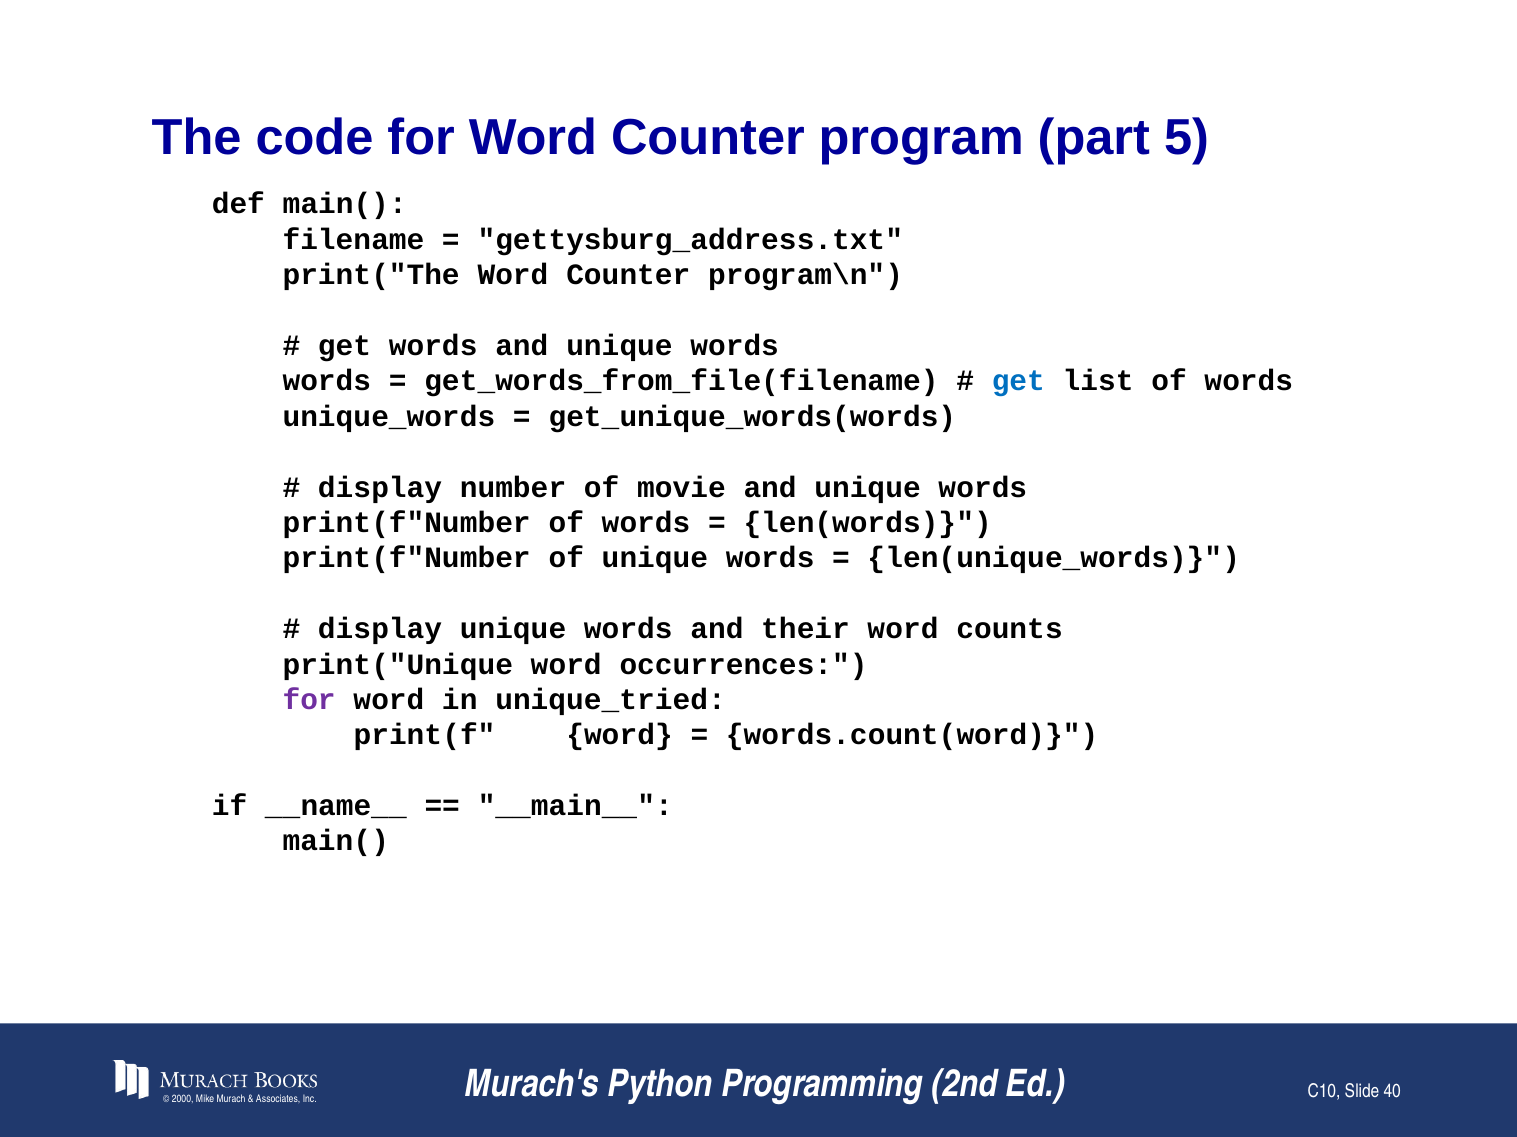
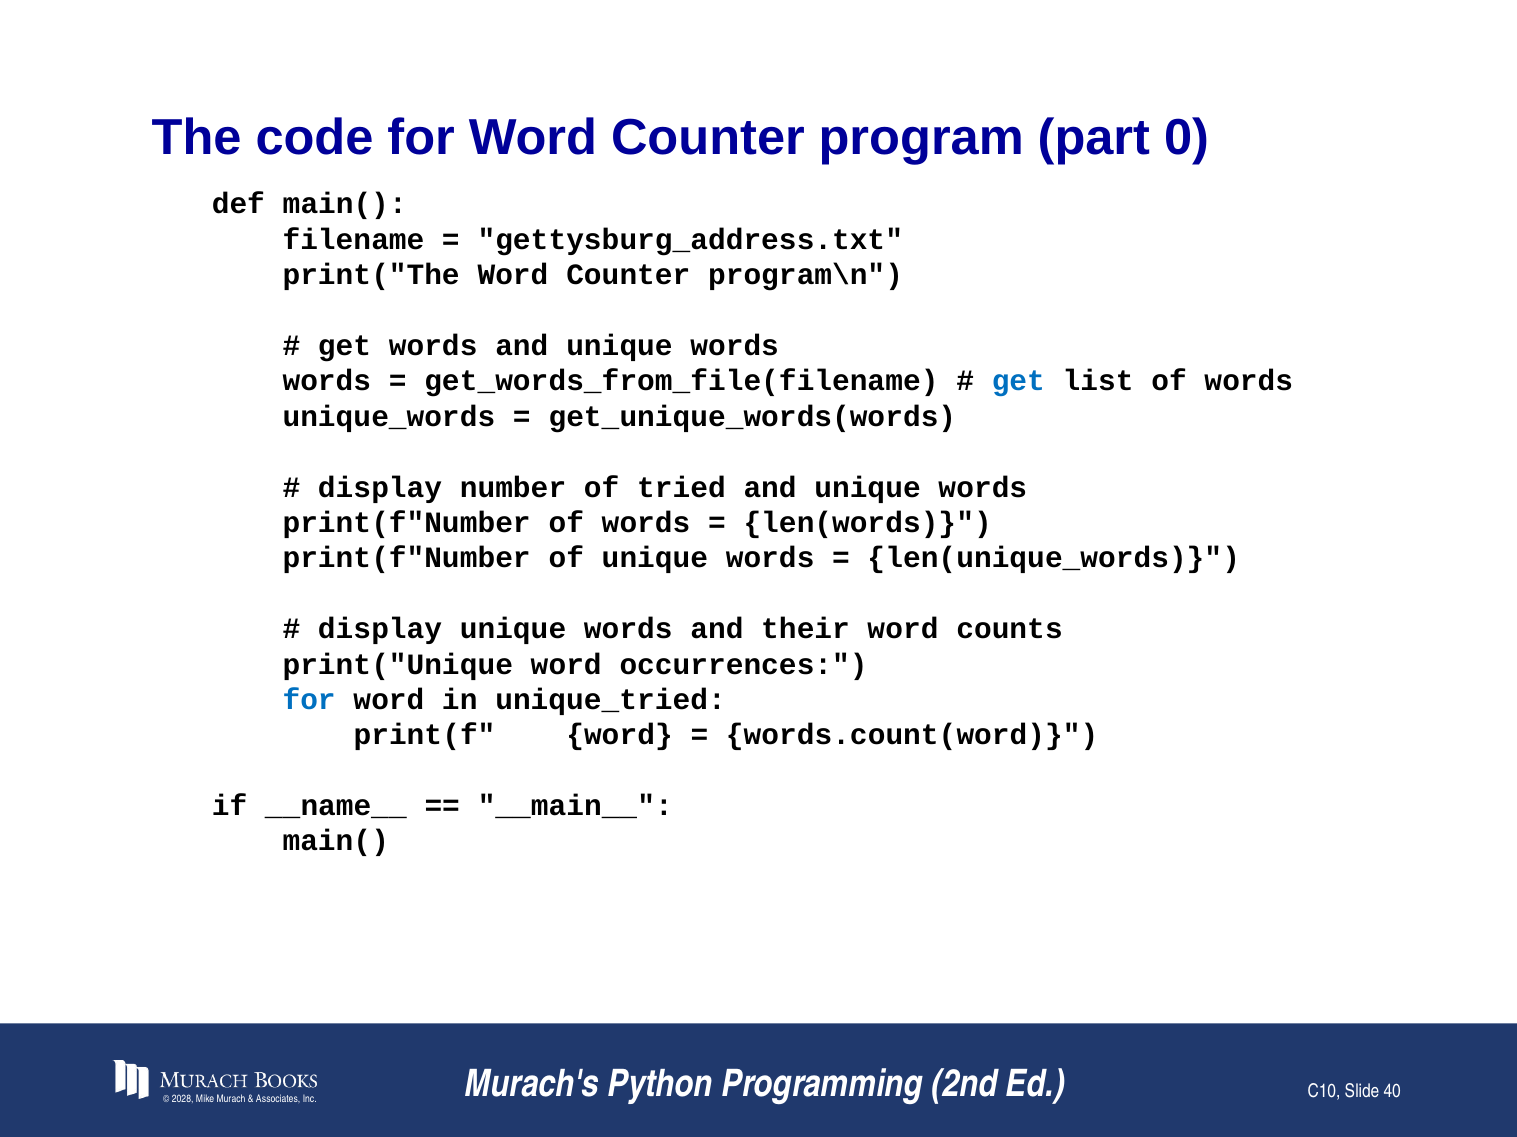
5: 5 -> 0
movie: movie -> tried
for at (309, 700) colour: purple -> blue
2000: 2000 -> 2028
